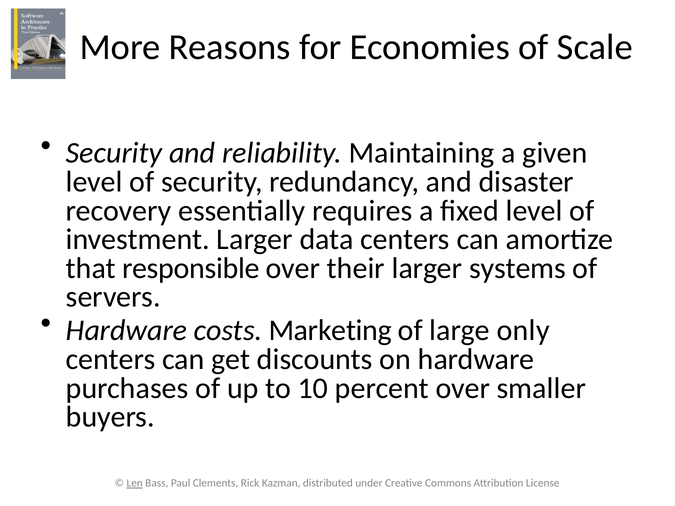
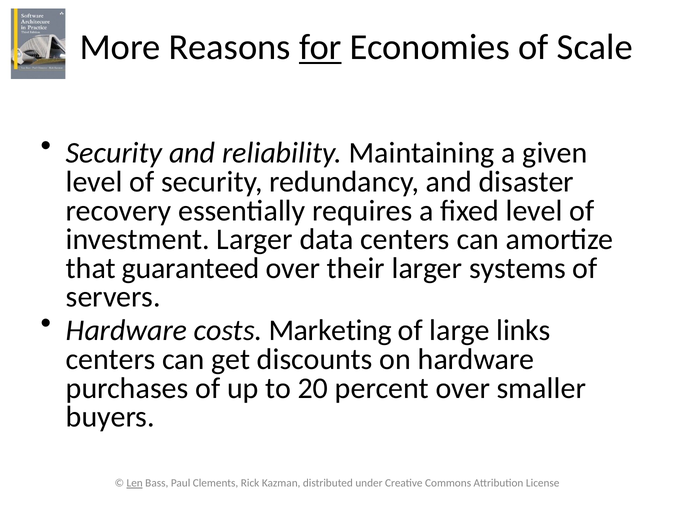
for underline: none -> present
responsible: responsible -> guaranteed
only: only -> links
10: 10 -> 20
